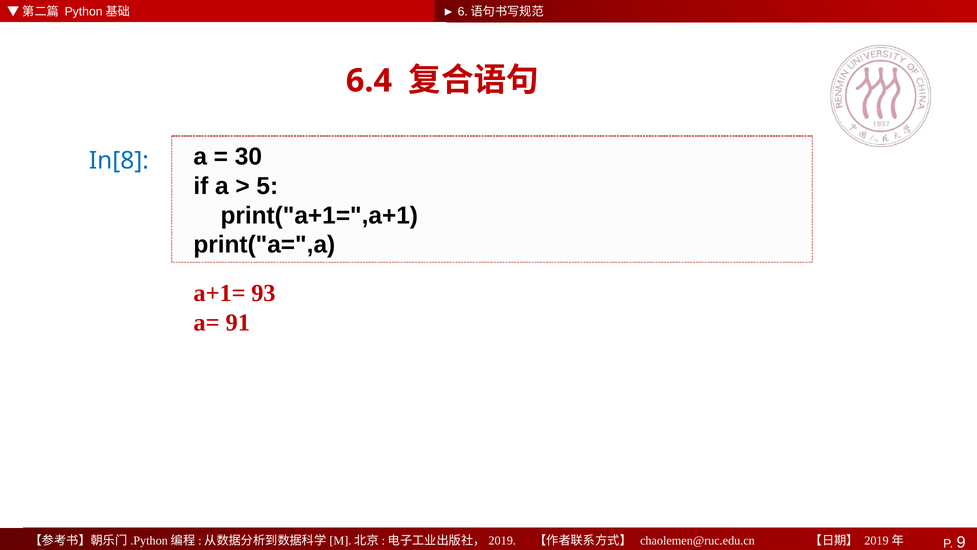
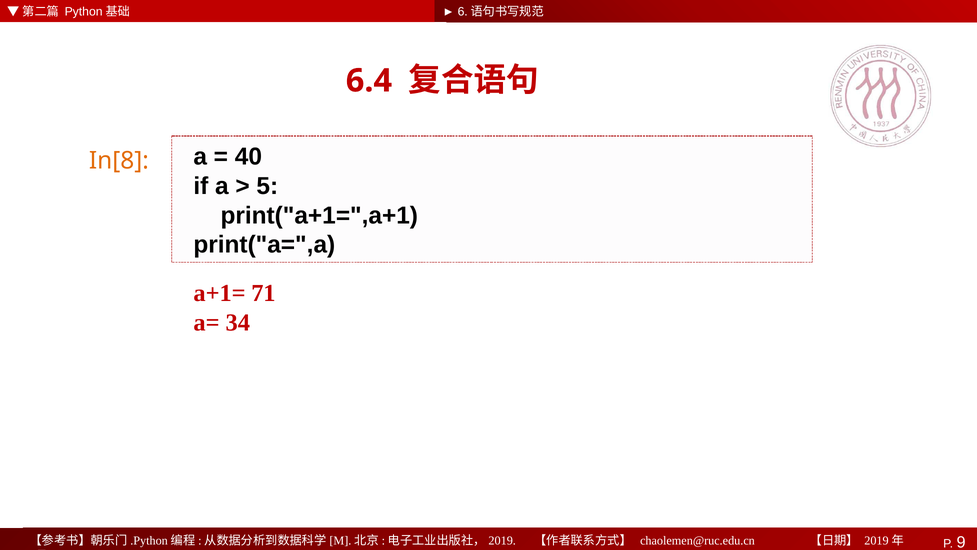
In[8 colour: blue -> orange
30: 30 -> 40
93: 93 -> 71
91: 91 -> 34
